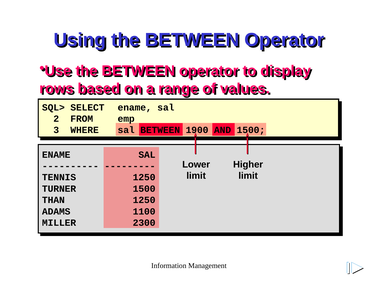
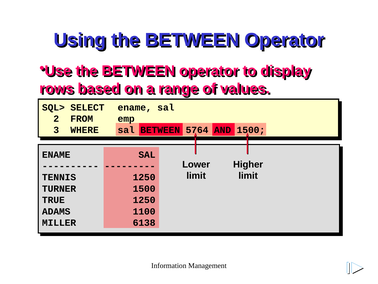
1900: 1900 -> 5764
THAN: THAN -> TRUE
2300: 2300 -> 6138
